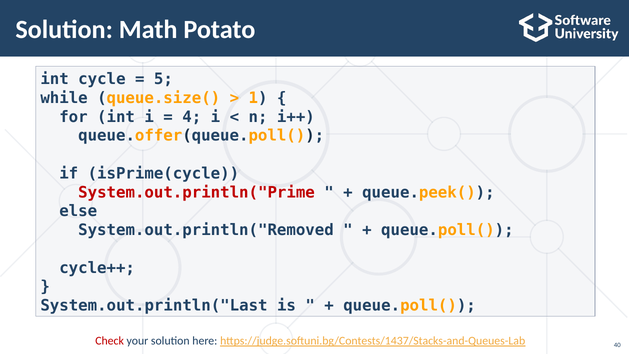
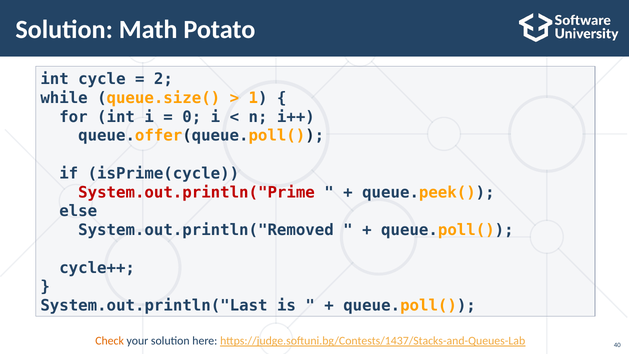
5: 5 -> 2
4: 4 -> 0
Check colour: red -> orange
